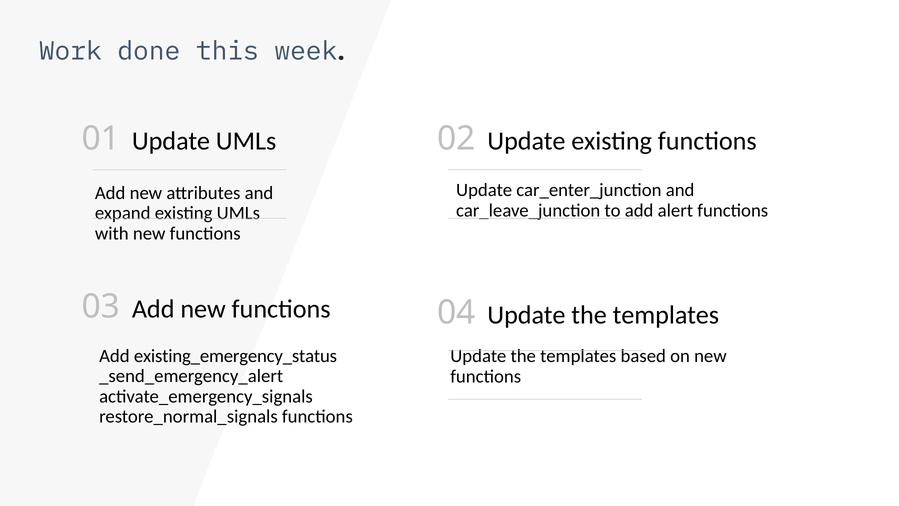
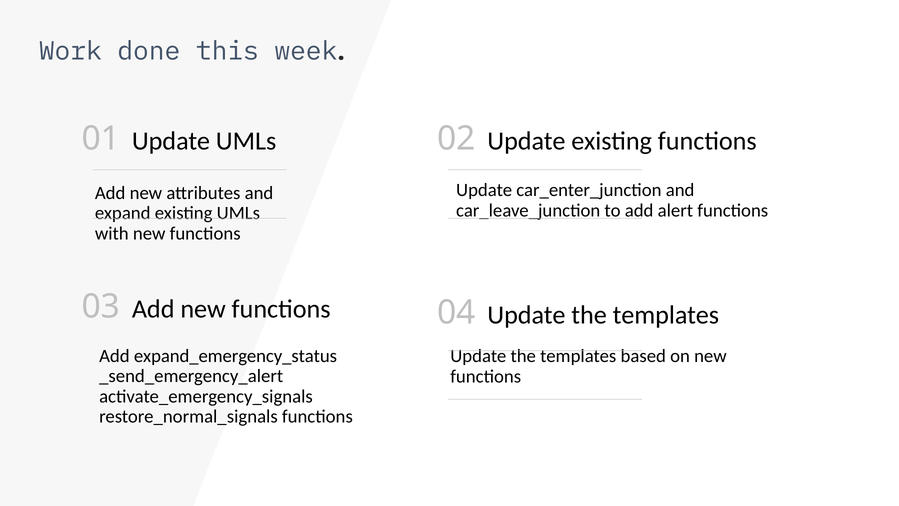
existing_emergency_status: existing_emergency_status -> expand_emergency_status
